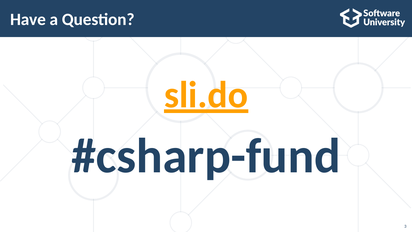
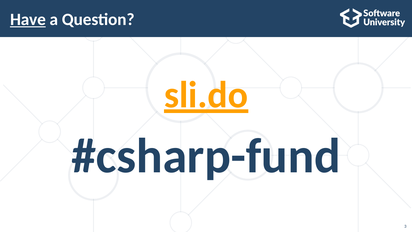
Have underline: none -> present
